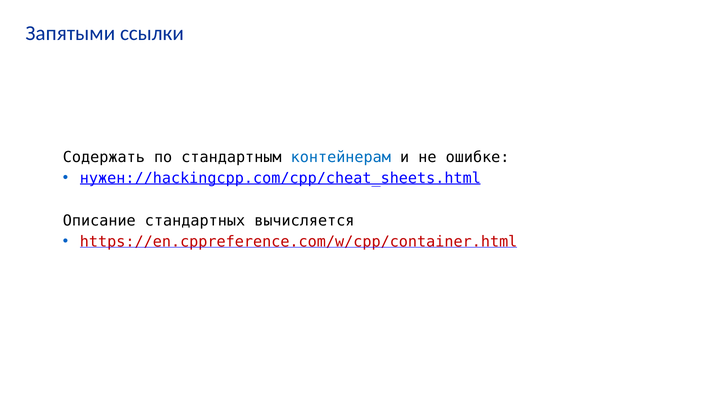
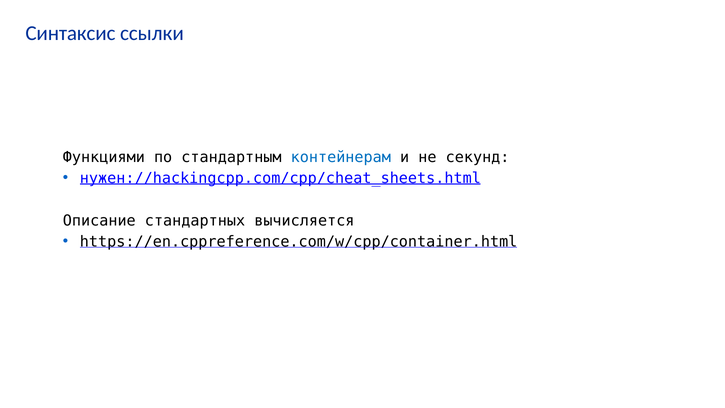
Запятыми: Запятыми -> Синтаксис
Содержать: Содержать -> Функциями
ошибке: ошибке -> секунд
https://en.cppreference.com/w/cpp/container.html colour: red -> black
